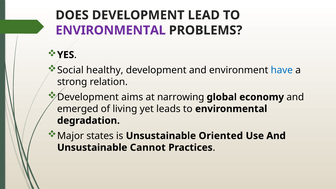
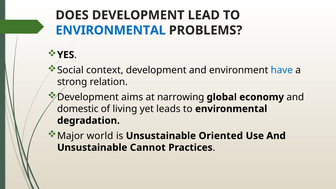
ENVIRONMENTAL at (111, 30) colour: purple -> blue
healthy: healthy -> context
emerged: emerged -> domestic
states: states -> world
